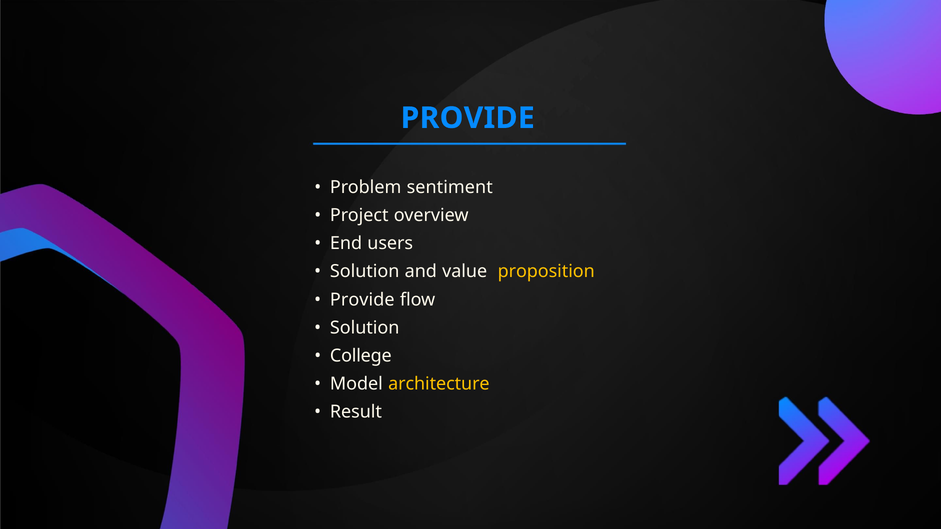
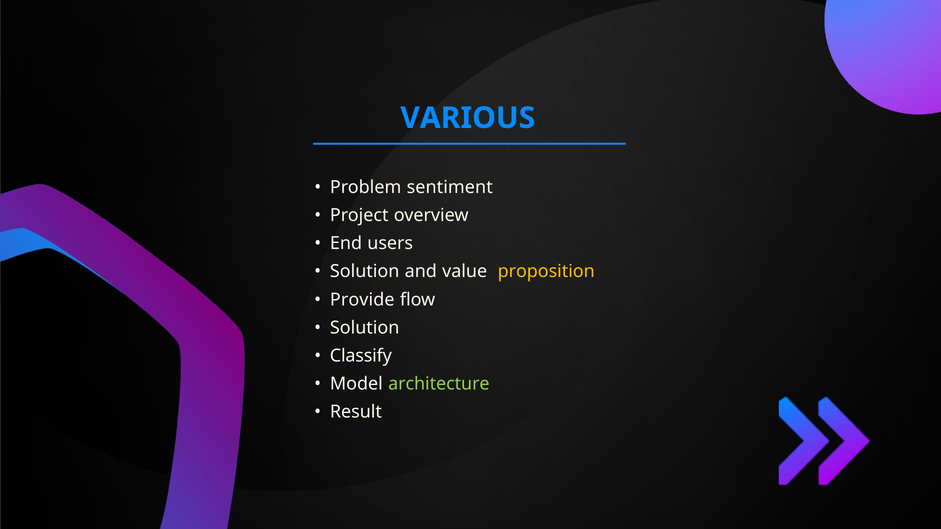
PROVIDE at (468, 118): PROVIDE -> VARIOUS
College: College -> Classify
architecture colour: yellow -> light green
